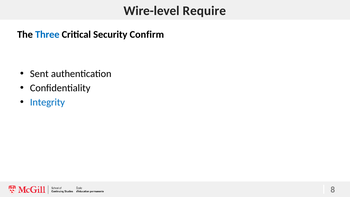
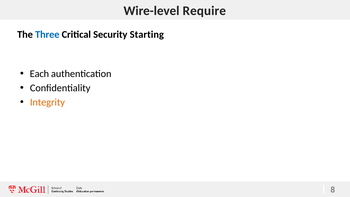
Confirm: Confirm -> Starting
Sent: Sent -> Each
Integrity colour: blue -> orange
